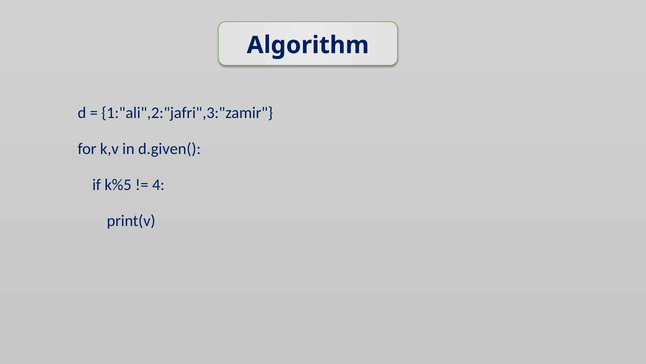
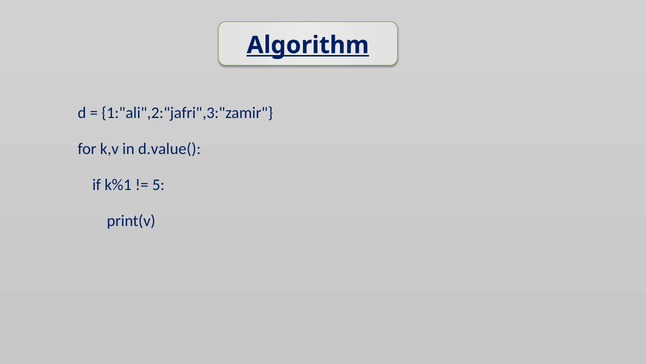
Algorithm underline: none -> present
d.given(: d.given( -> d.value(
k%5: k%5 -> k%1
4: 4 -> 5
